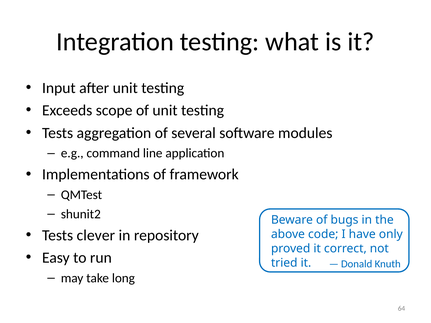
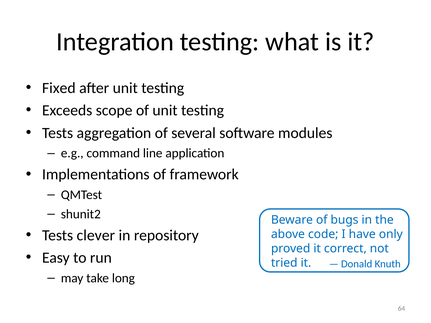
Input: Input -> Fixed
